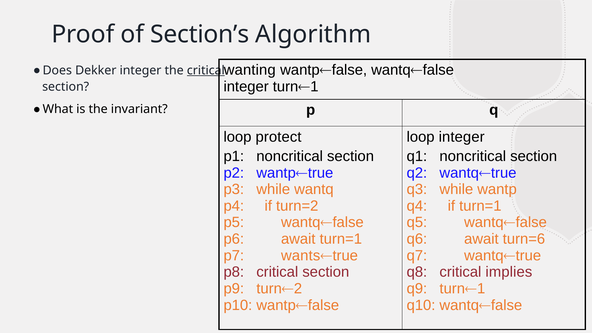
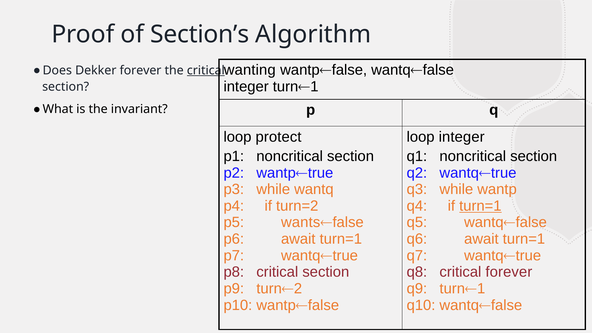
Dekker integer: integer -> forever
turn=1 at (480, 206) underline: none -> present
p5 wantq: wantq -> wants
q6 await turn=6: turn=6 -> turn=1
p7 wants: wants -> wantq
critical implies: implies -> forever
